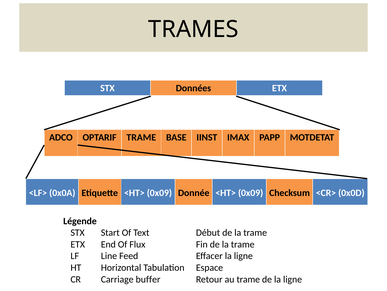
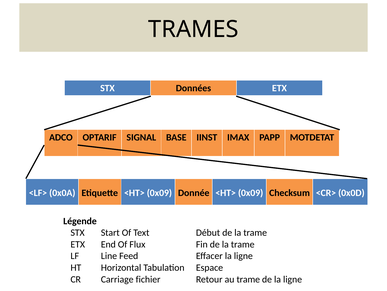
OPTARIF TRAME: TRAME -> SIGNAL
buffer: buffer -> fichier
